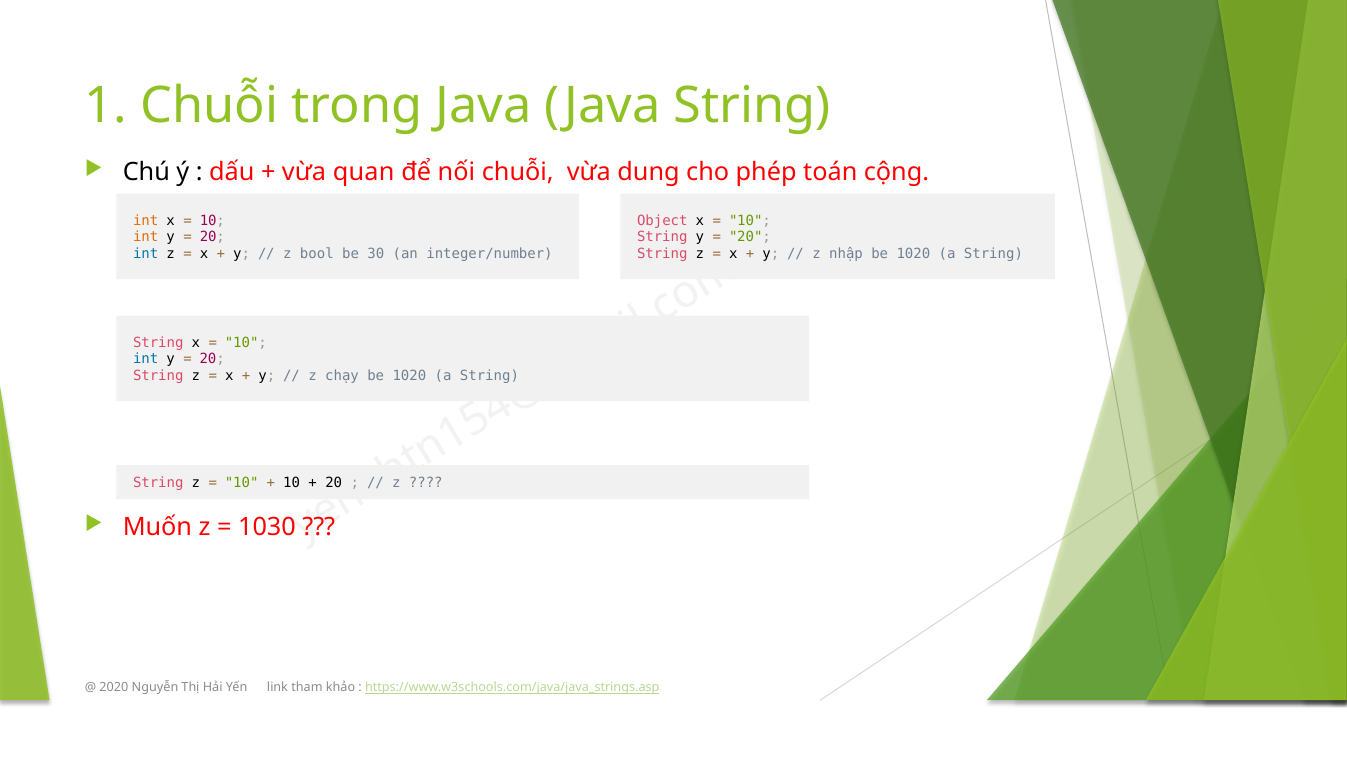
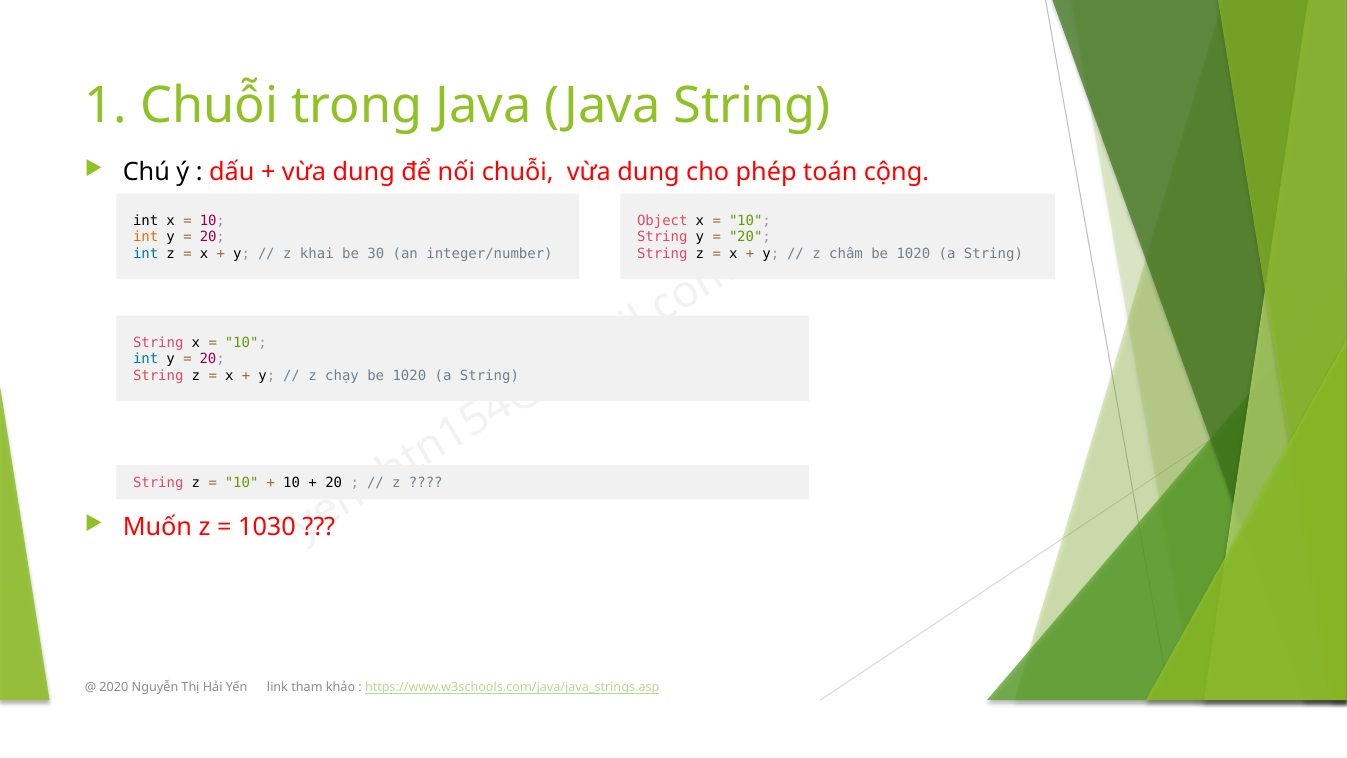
quan at (364, 173): quan -> dung
int at (146, 220) colour: orange -> black
bool: bool -> khai
nhập: nhập -> chấm
